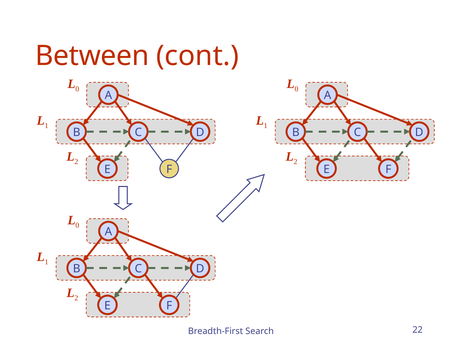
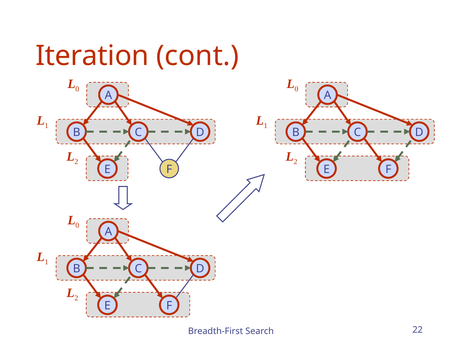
Between: Between -> Iteration
